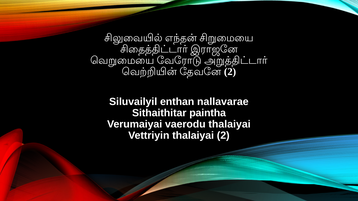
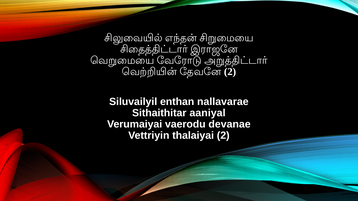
paintha: paintha -> aaniyal
vaerodu thalaiyai: thalaiyai -> devanae
